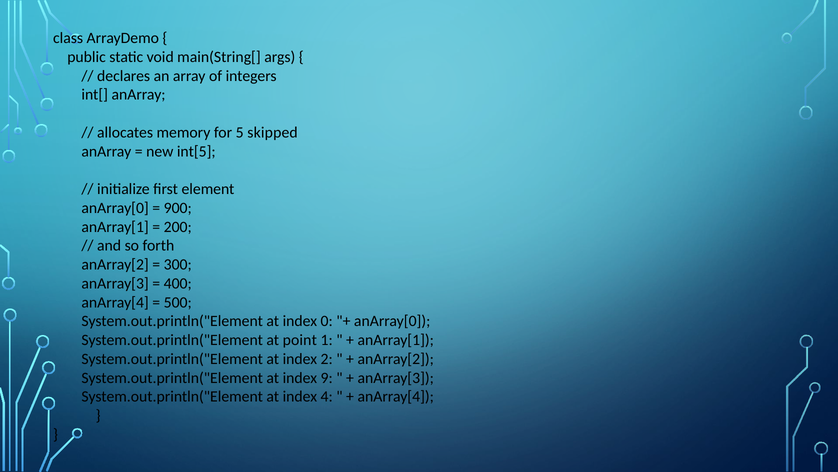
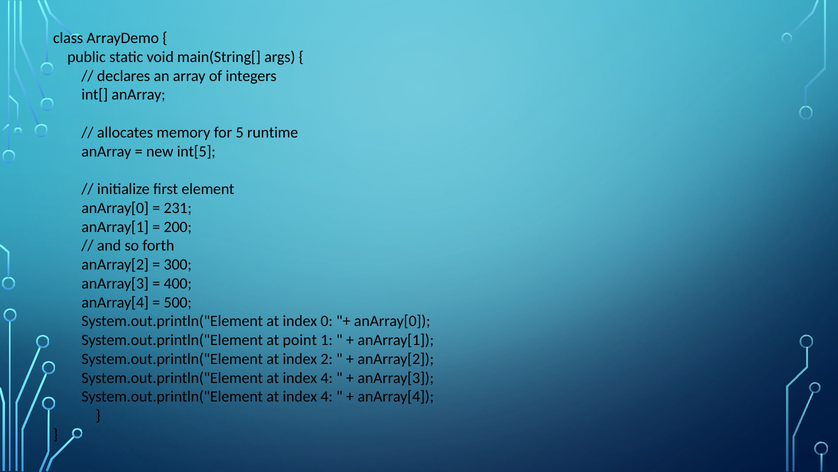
skipped: skipped -> runtime
900: 900 -> 231
9 at (327, 377): 9 -> 4
